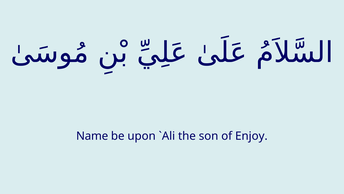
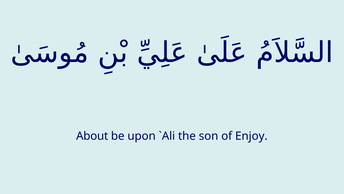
Name: Name -> About
